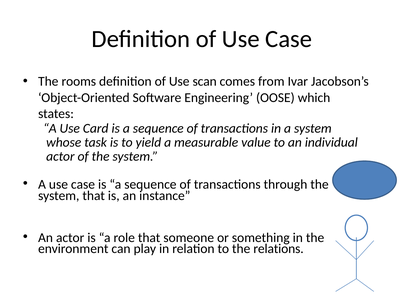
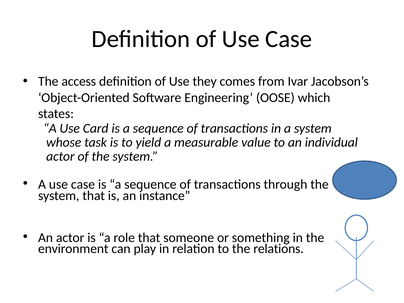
rooms: rooms -> access
scan: scan -> they
